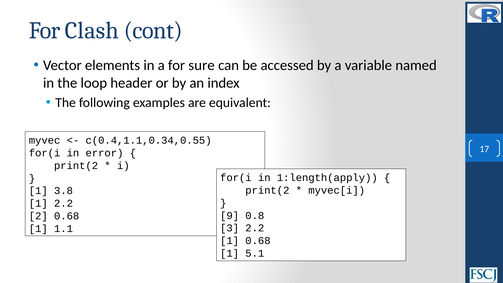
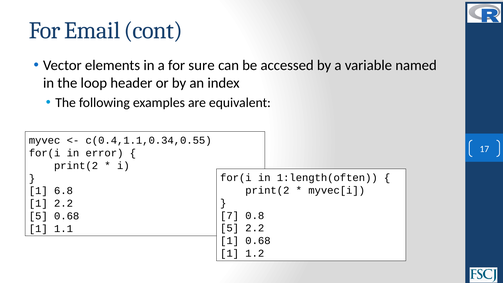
Clash: Clash -> Email
1:length(apply: 1:length(apply -> 1:length(often
3.8: 3.8 -> 6.8
9: 9 -> 7
2 at (38, 216): 2 -> 5
3 at (230, 228): 3 -> 5
5.1: 5.1 -> 1.2
